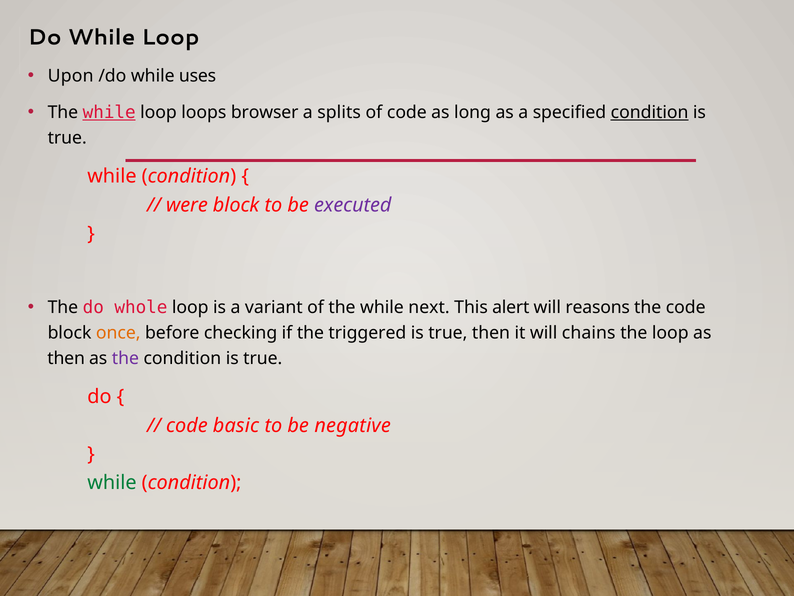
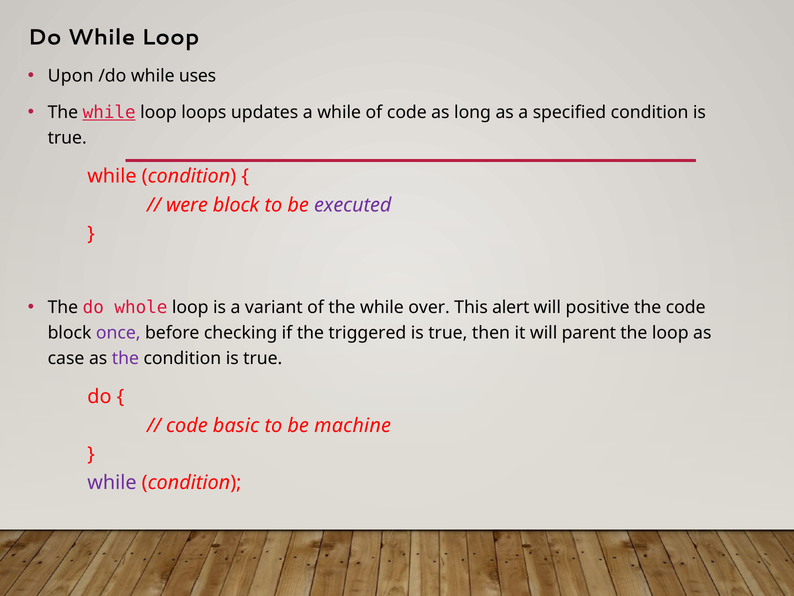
browser: browser -> updates
a splits: splits -> while
condition at (650, 112) underline: present -> none
next: next -> over
reasons: reasons -> positive
once colour: orange -> purple
chains: chains -> parent
then at (66, 358): then -> case
negative: negative -> machine
while at (112, 482) colour: green -> purple
